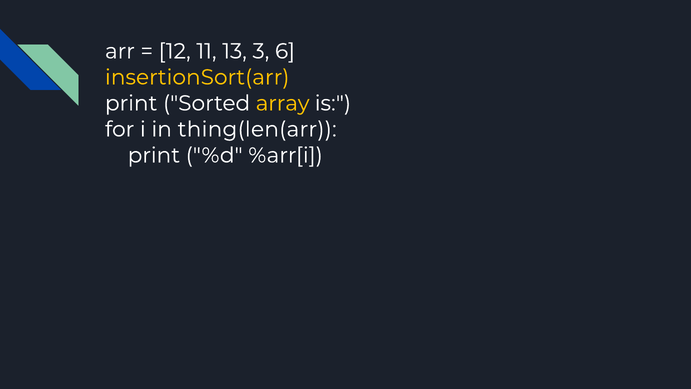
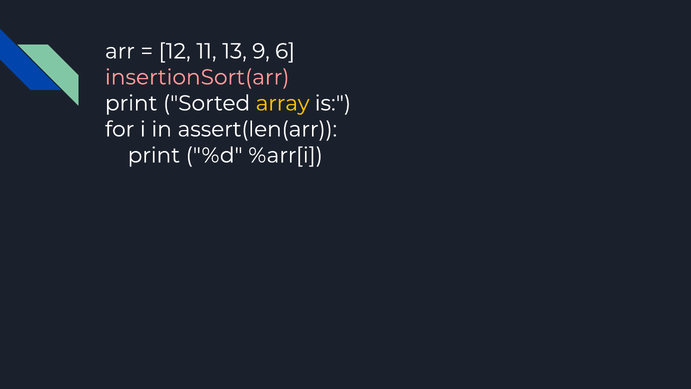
3: 3 -> 9
insertionSort(arr colour: yellow -> pink
thing(len(arr: thing(len(arr -> assert(len(arr
